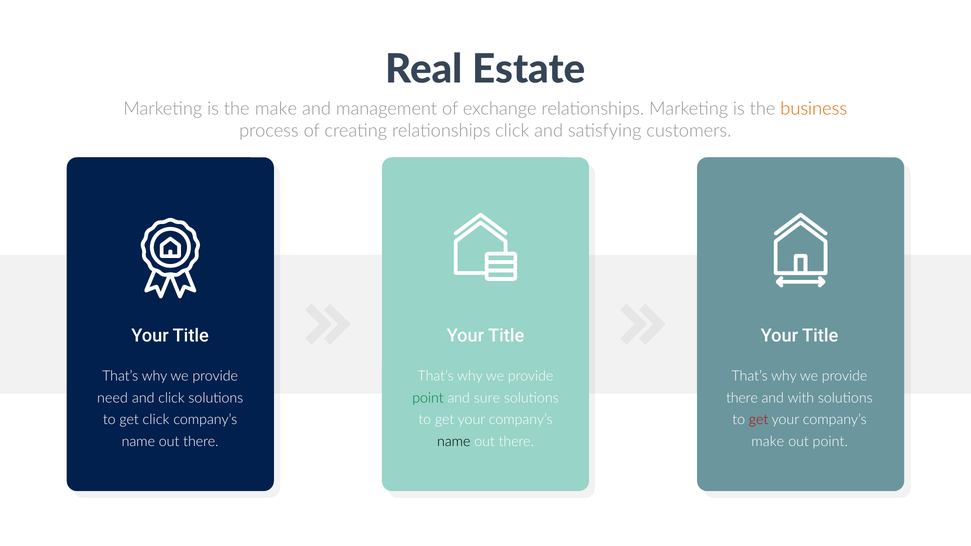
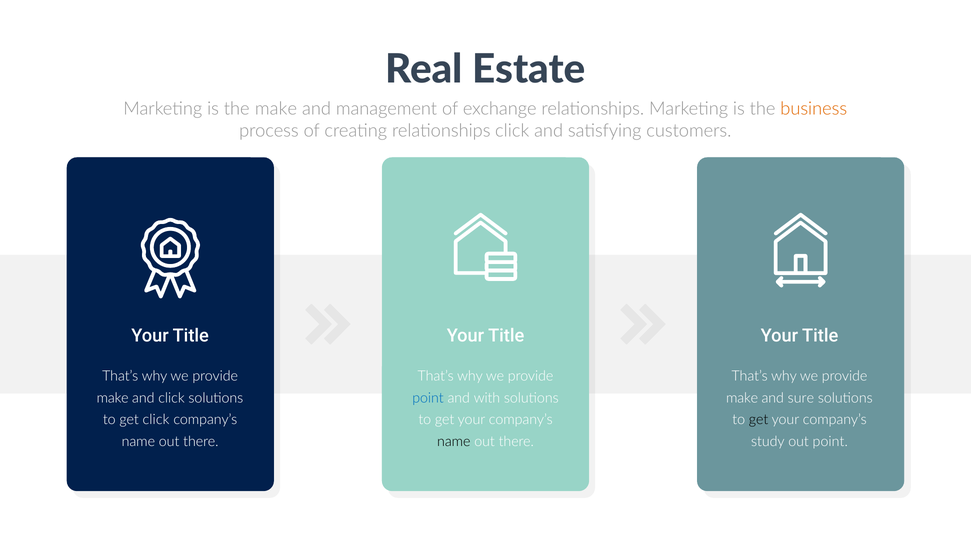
need at (112, 398): need -> make
point at (428, 398) colour: green -> blue
sure: sure -> with
there at (742, 398): there -> make
with: with -> sure
get at (759, 420) colour: red -> black
make at (768, 442): make -> study
